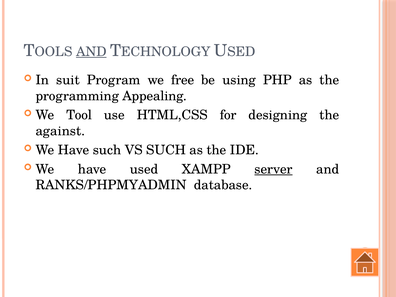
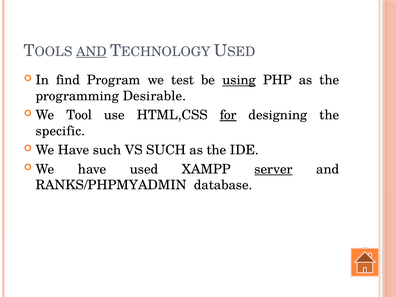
suit: suit -> find
free: free -> test
using underline: none -> present
Appealing: Appealing -> Desirable
for underline: none -> present
against: against -> specific
